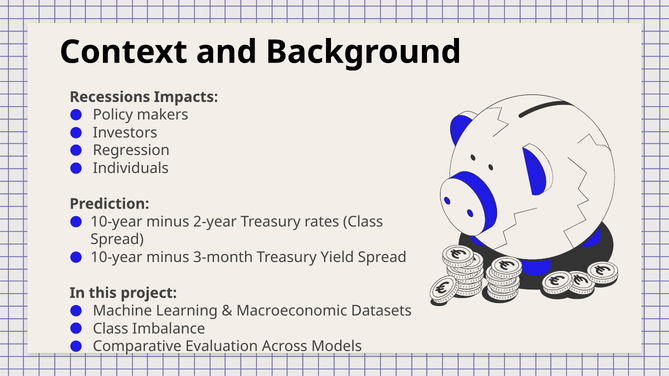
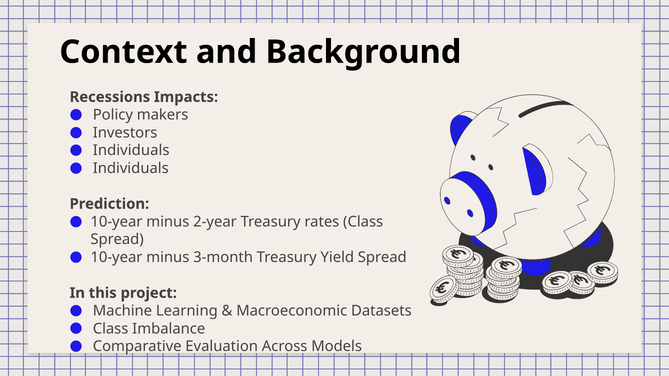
Regression at (131, 151): Regression -> Individuals
